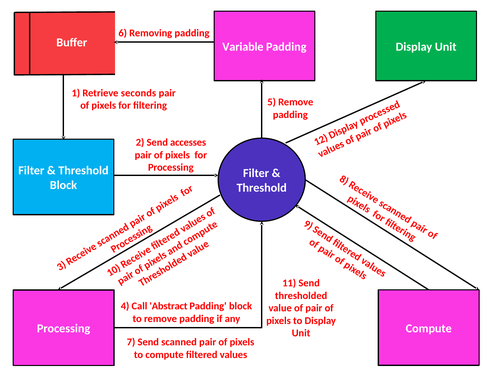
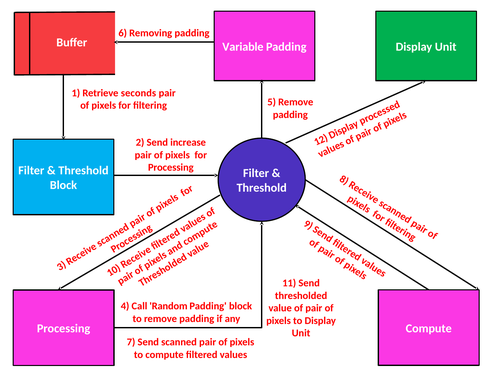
accesses: accesses -> increase
Abstract: Abstract -> Random
